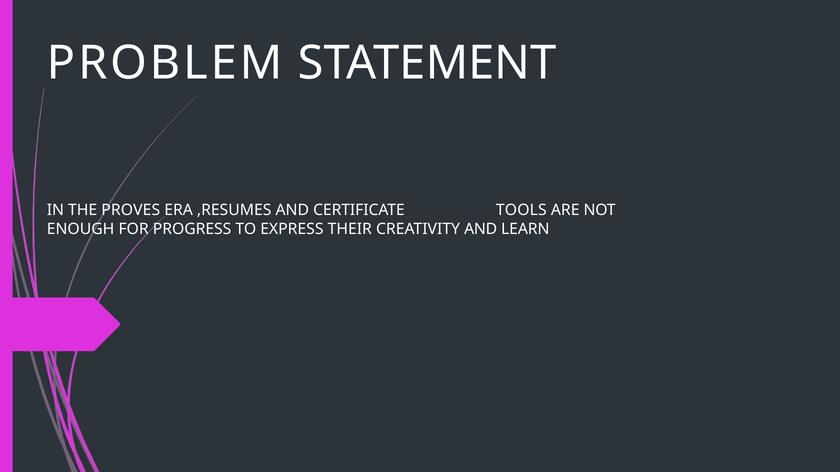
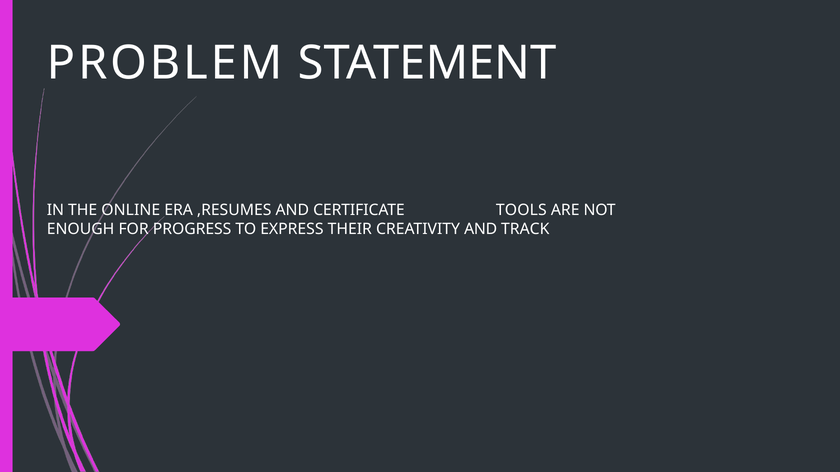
PROVES: PROVES -> ONLINE
LEARN: LEARN -> TRACK
